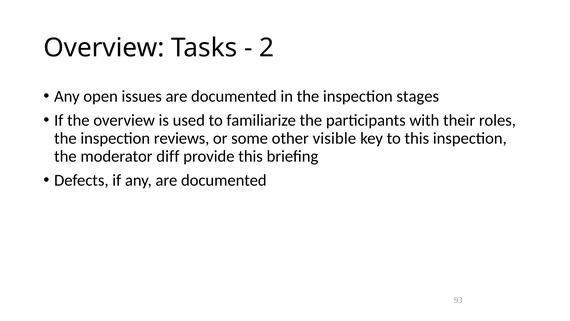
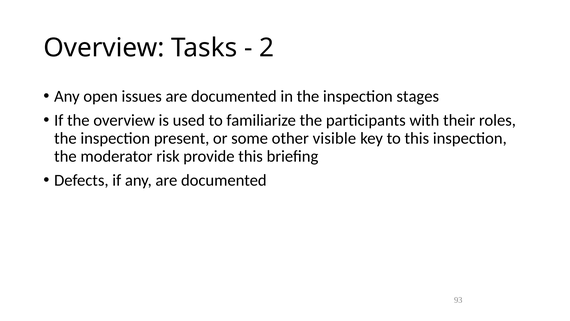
reviews: reviews -> present
diff: diff -> risk
